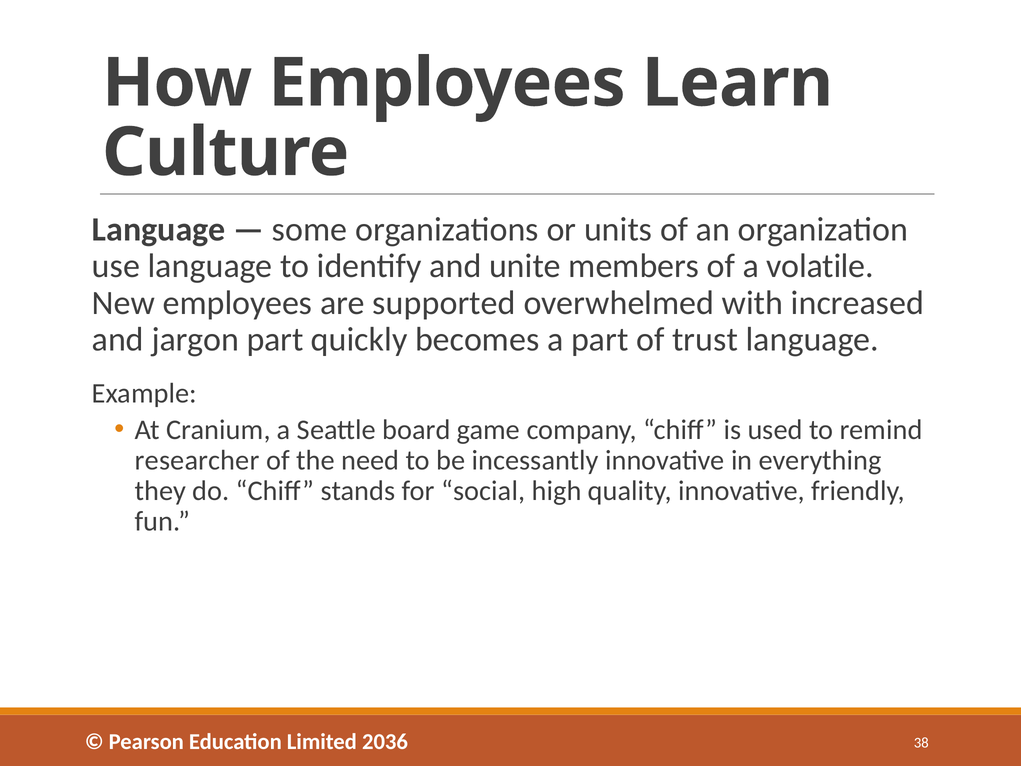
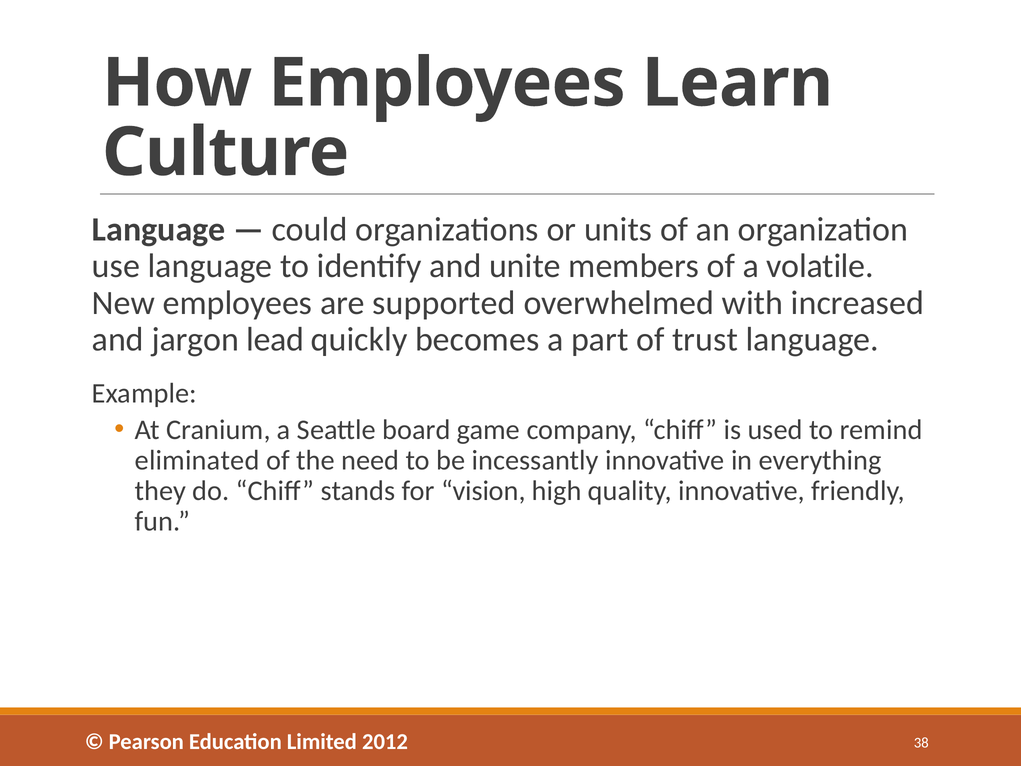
some: some -> could
jargon part: part -> lead
researcher: researcher -> eliminated
social: social -> vision
2036: 2036 -> 2012
